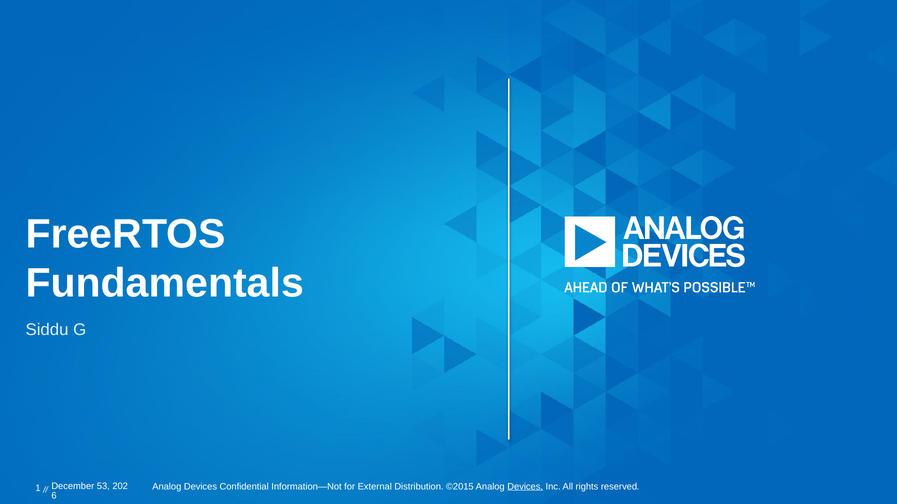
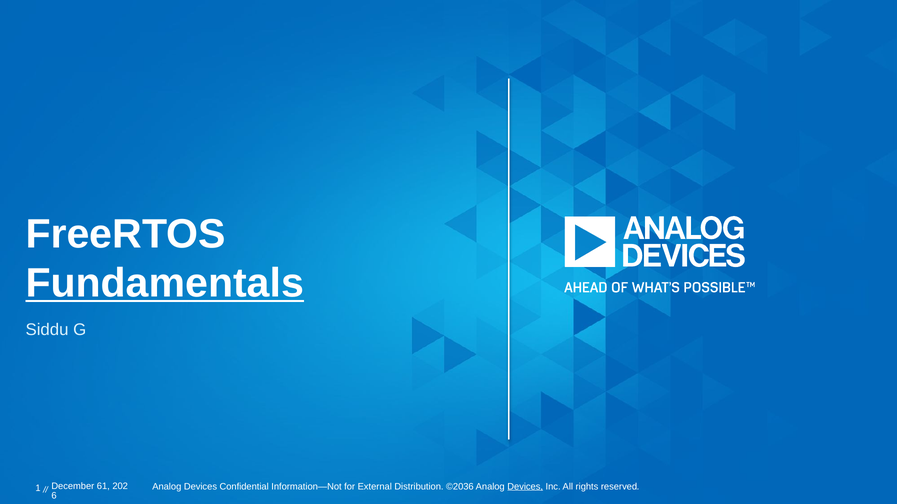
Fundamentals underline: none -> present
©2015: ©2015 -> ©2036
53: 53 -> 61
